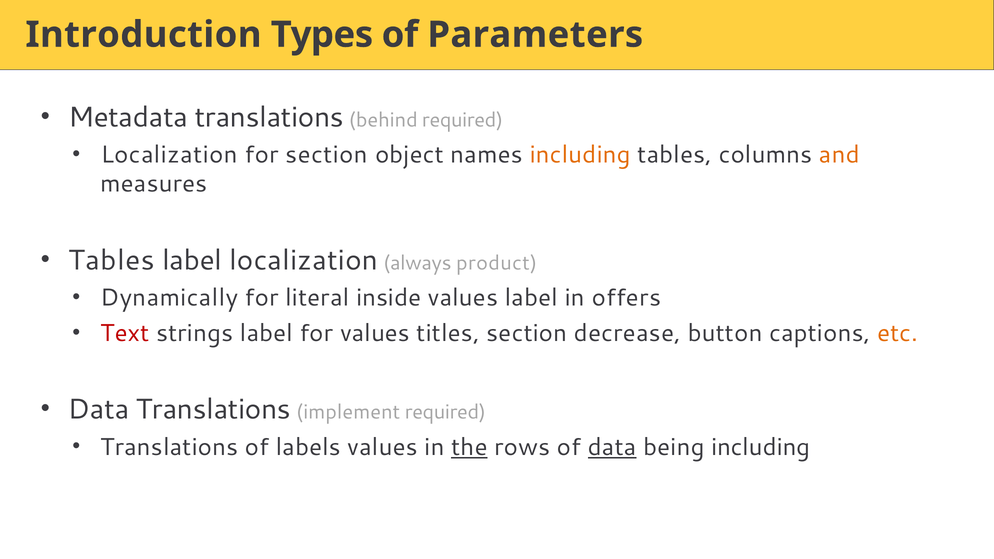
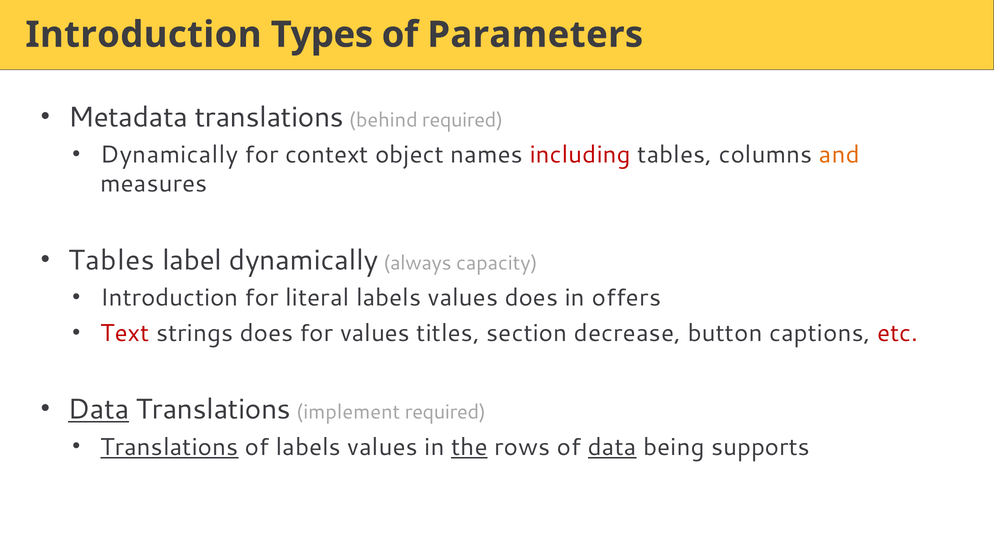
Localization at (169, 155): Localization -> Dynamically
for section: section -> context
including at (580, 155) colour: orange -> red
label localization: localization -> dynamically
product: product -> capacity
Dynamically at (169, 298): Dynamically -> Introduction
literal inside: inside -> labels
values label: label -> does
strings label: label -> does
etc colour: orange -> red
Data at (99, 410) underline: none -> present
Translations at (169, 447) underline: none -> present
being including: including -> supports
